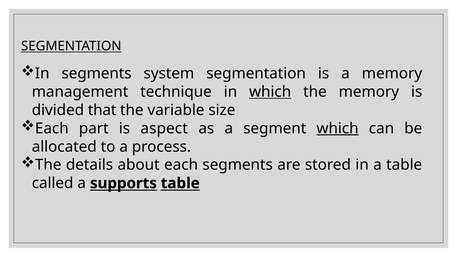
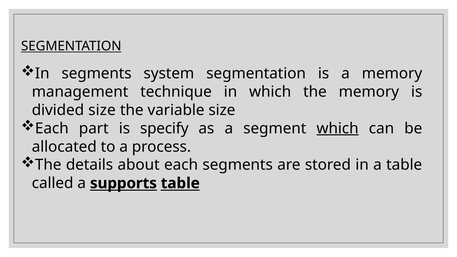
which at (270, 92) underline: present -> none
divided that: that -> size
aspect: aspect -> specify
